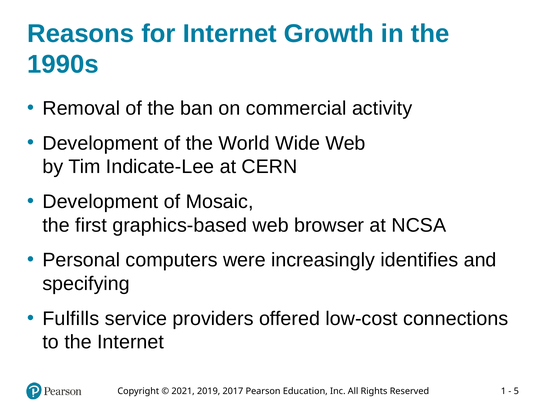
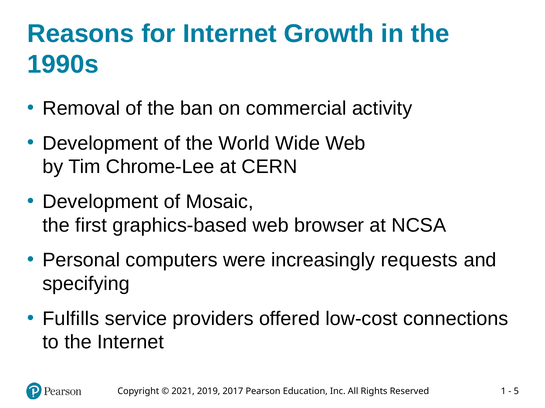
Indicate-Lee: Indicate-Lee -> Chrome-Lee
identifies: identifies -> requests
